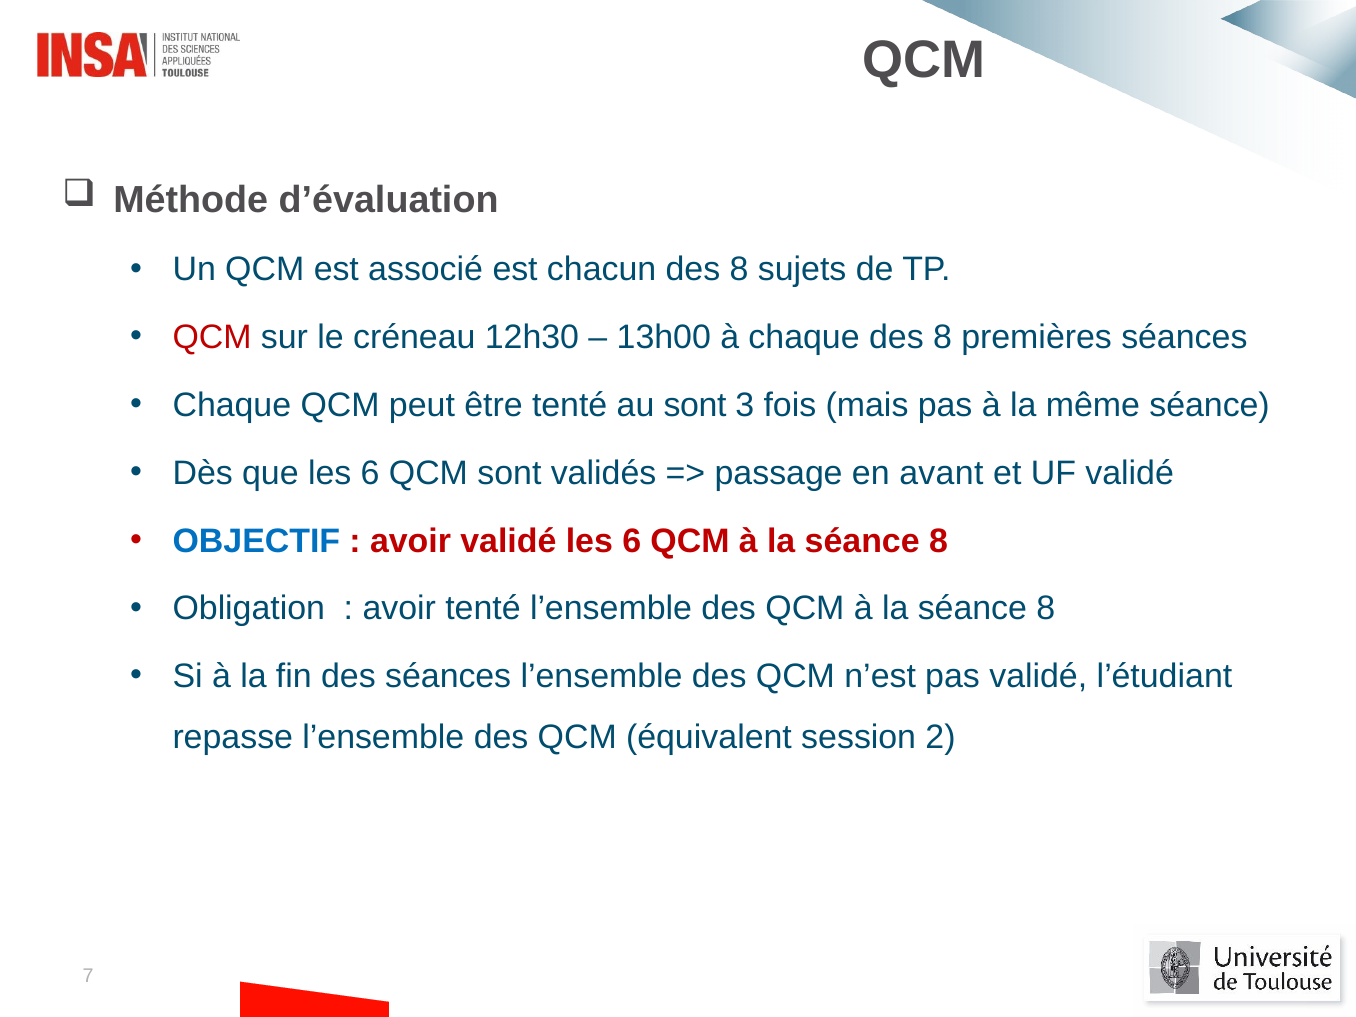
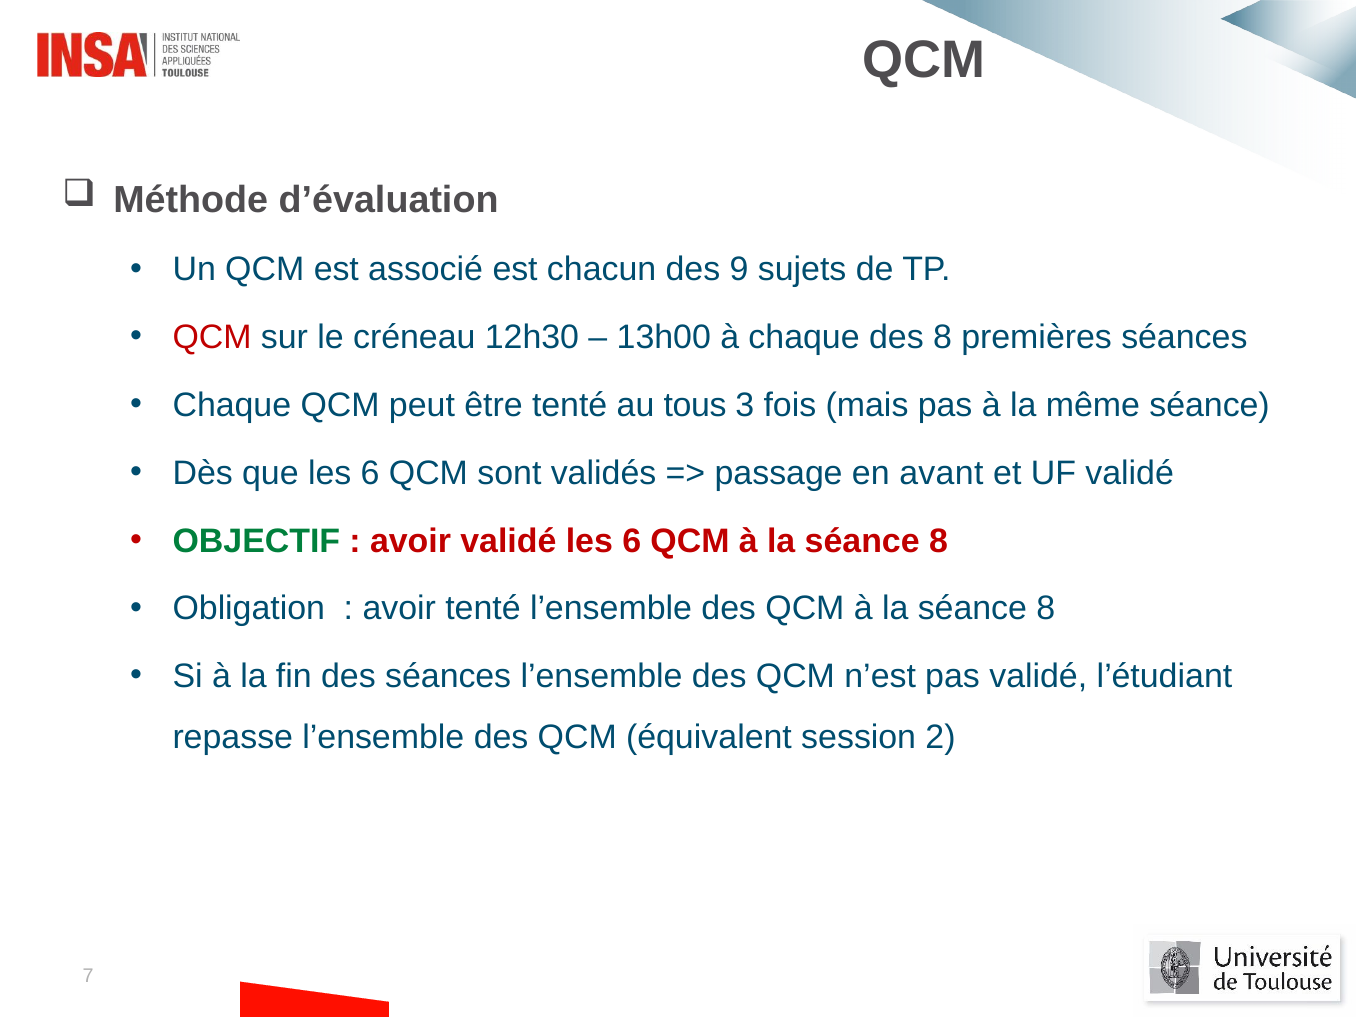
chacun des 8: 8 -> 9
au sont: sont -> tous
OBJECTIF colour: blue -> green
